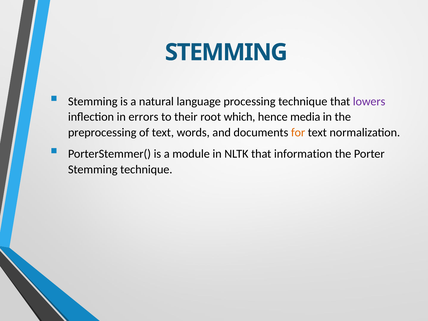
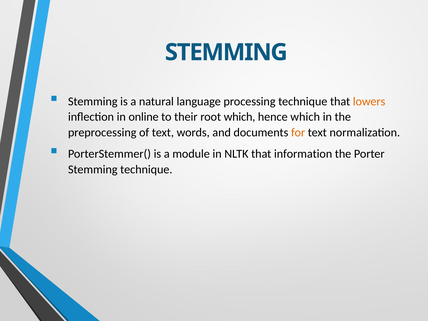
lowers colour: purple -> orange
errors: errors -> online
hence media: media -> which
